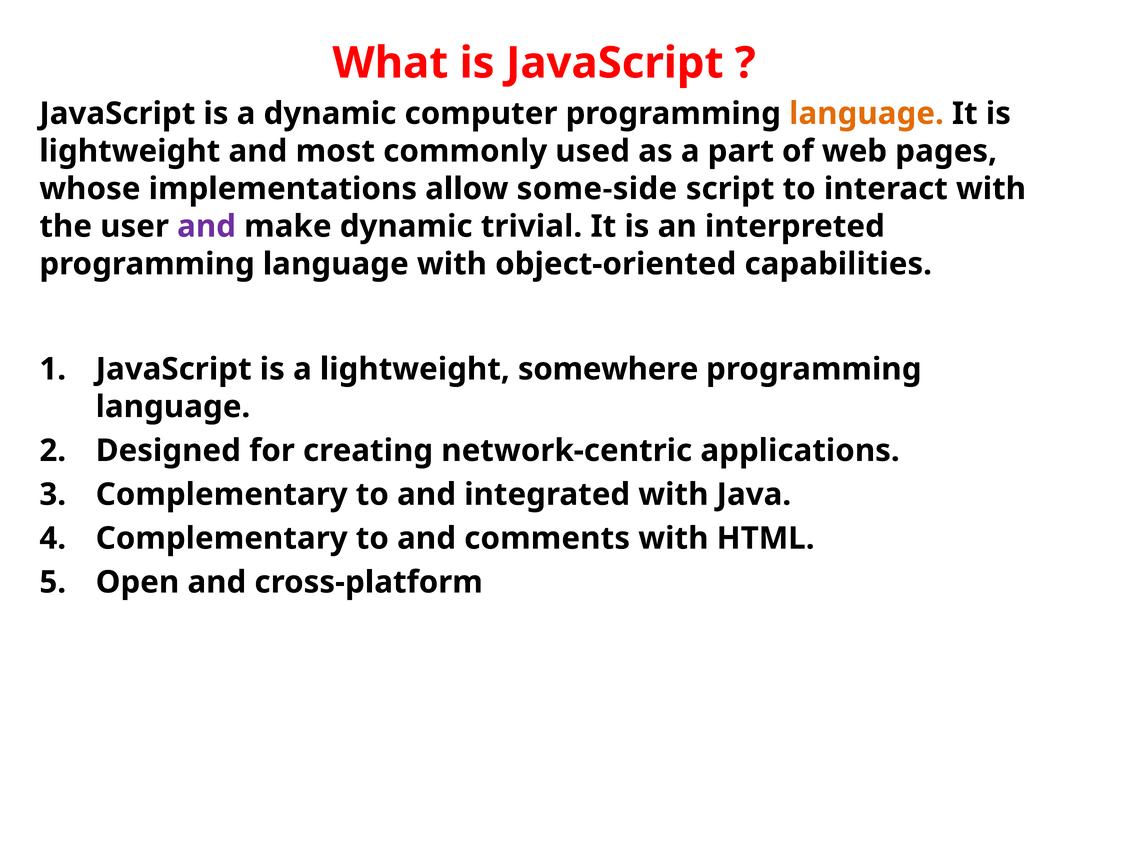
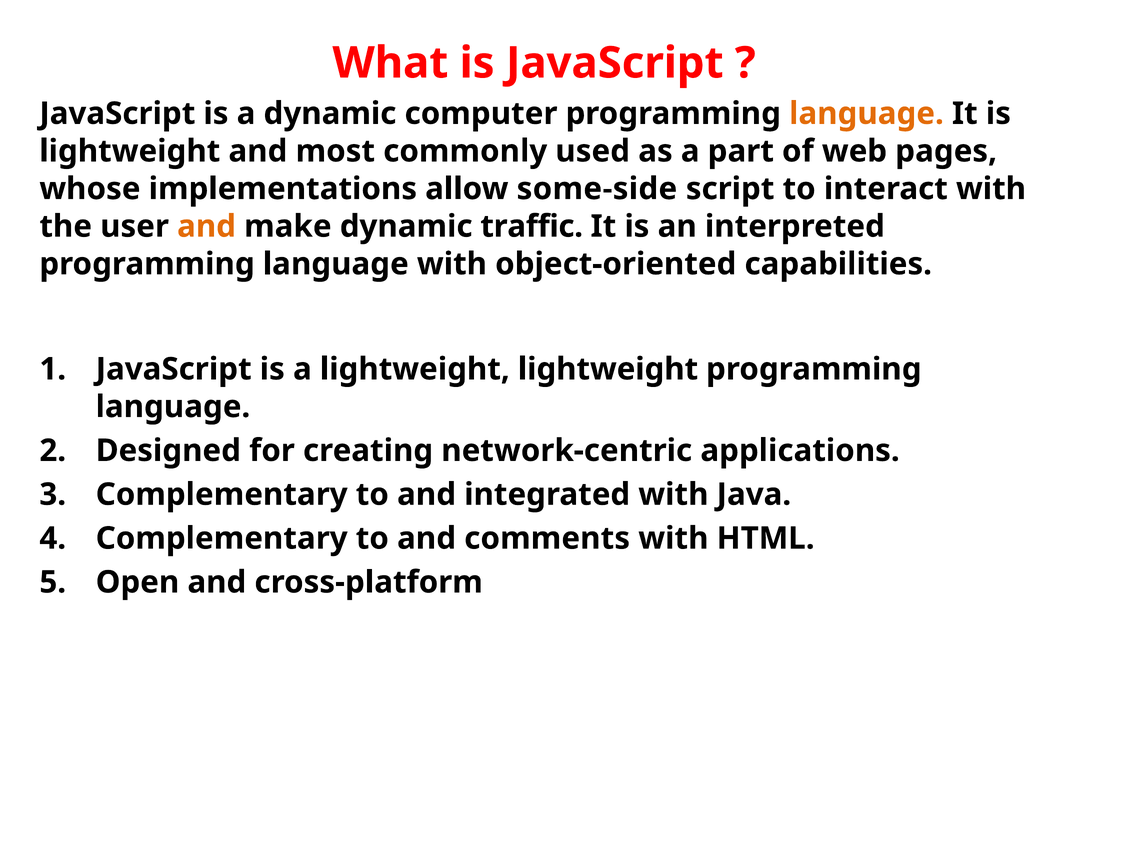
and at (207, 226) colour: purple -> orange
trivial: trivial -> traffic
lightweight somewhere: somewhere -> lightweight
